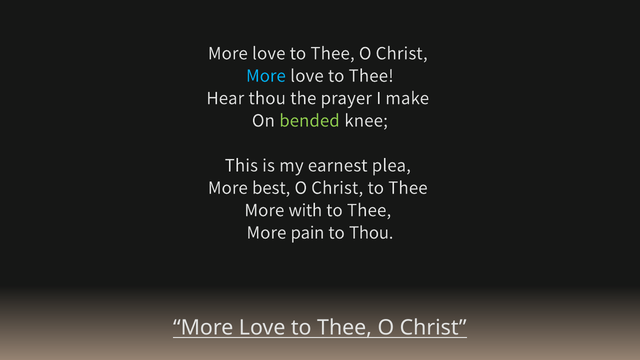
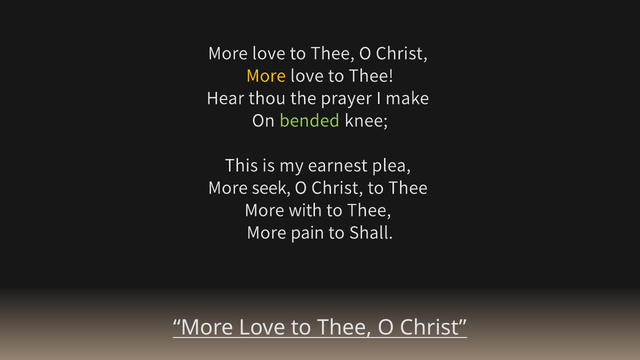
More at (266, 76) colour: light blue -> yellow
best: best -> seek
to Thou: Thou -> Shall
